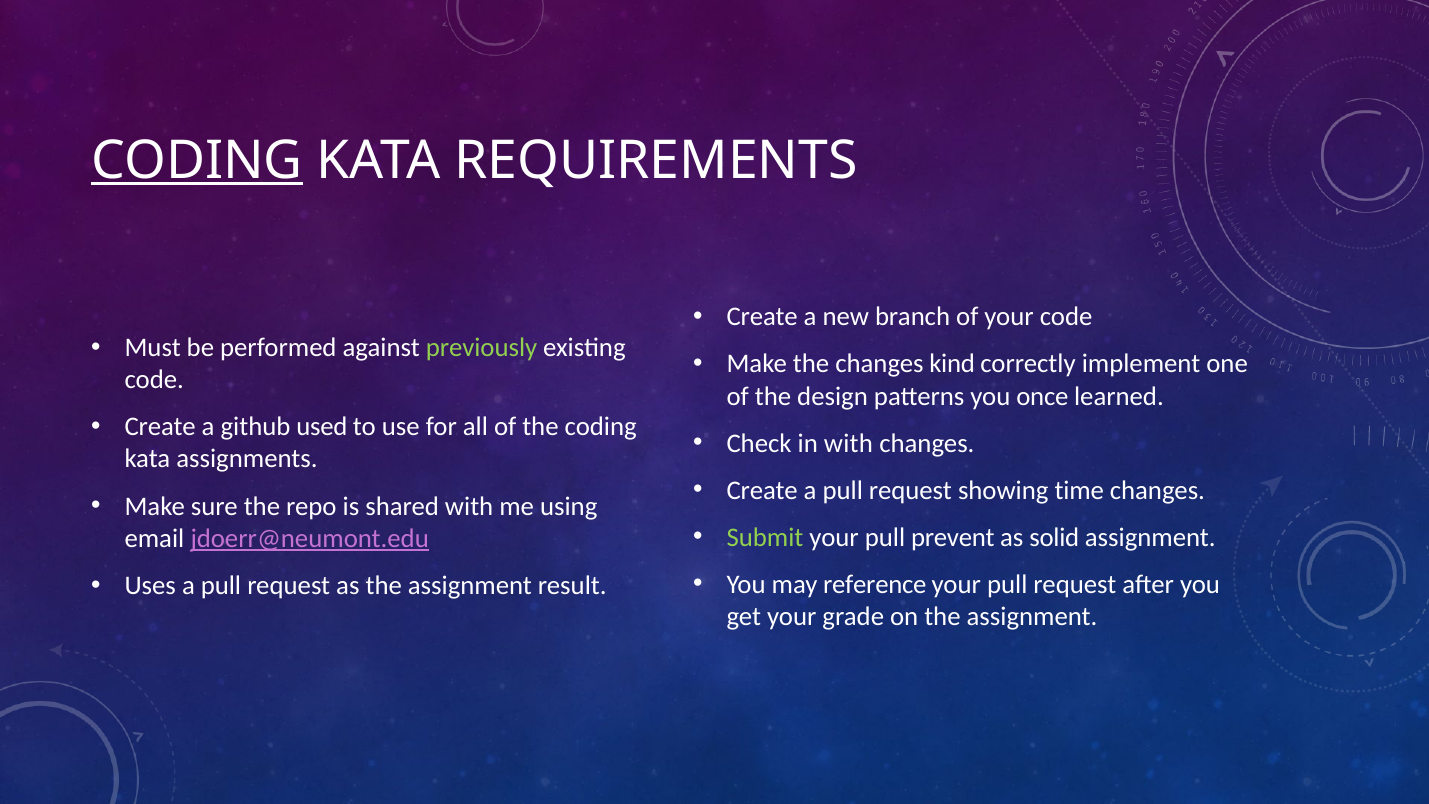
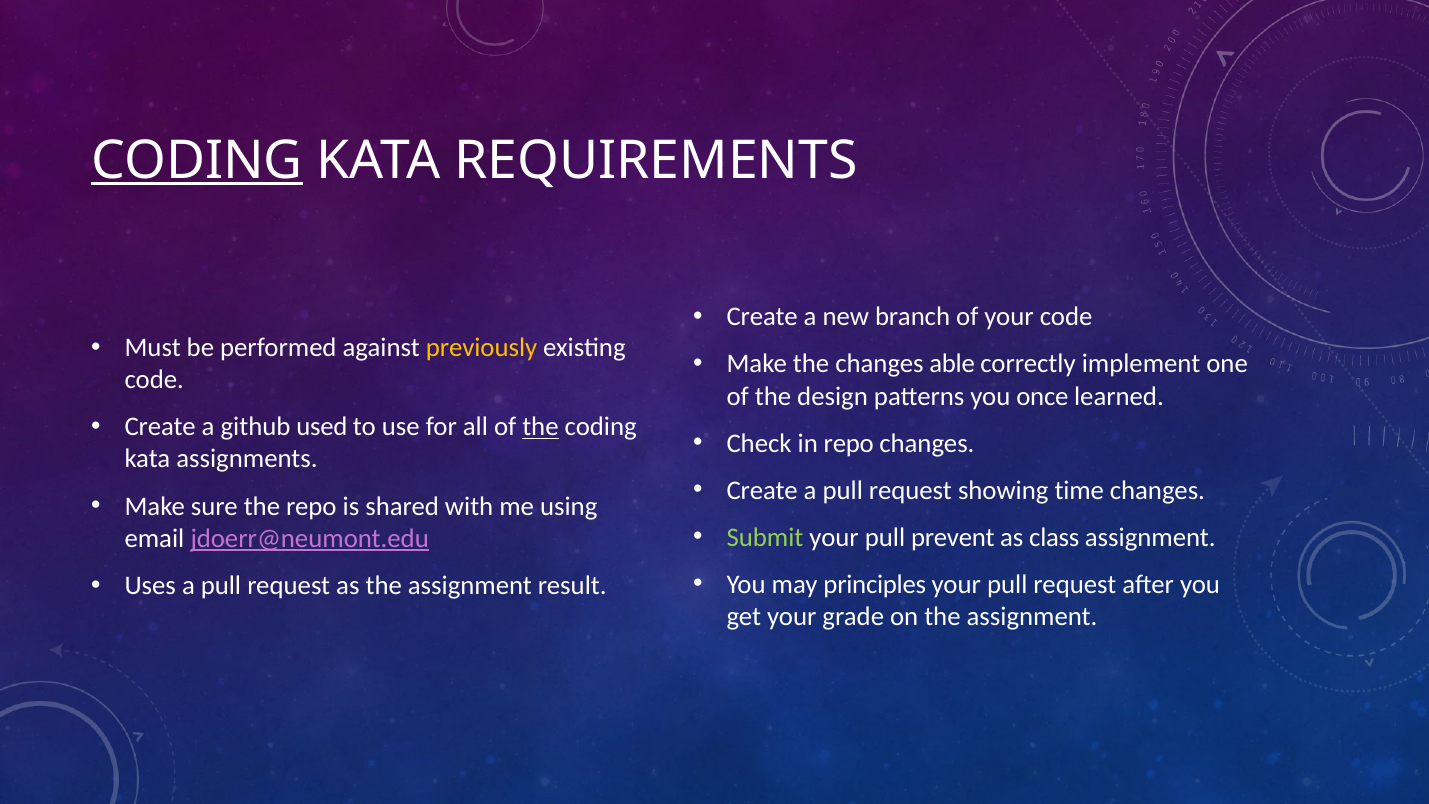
previously colour: light green -> yellow
kind: kind -> able
the at (540, 427) underline: none -> present
in with: with -> repo
solid: solid -> class
reference: reference -> principles
